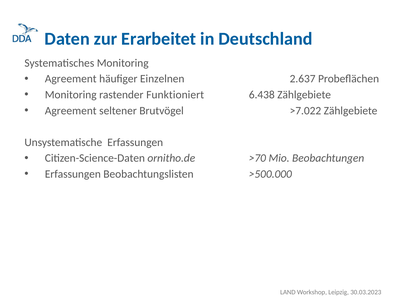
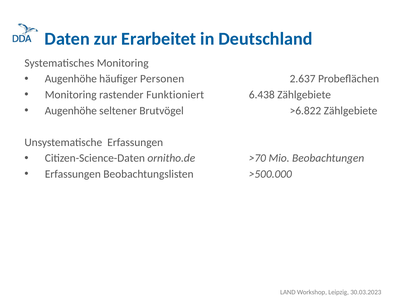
Agreement at (71, 79): Agreement -> Augenhöhe
Einzelnen: Einzelnen -> Personen
Agreement at (71, 111): Agreement -> Augenhöhe
>7.022: >7.022 -> >6.822
